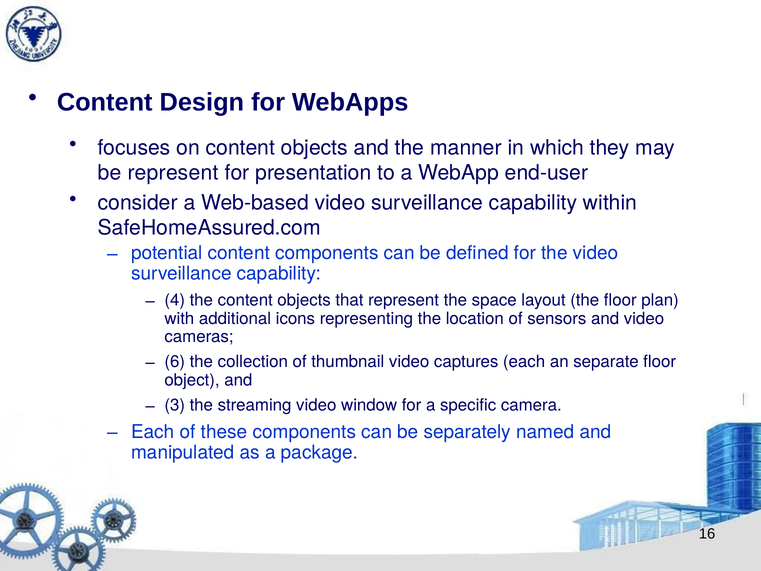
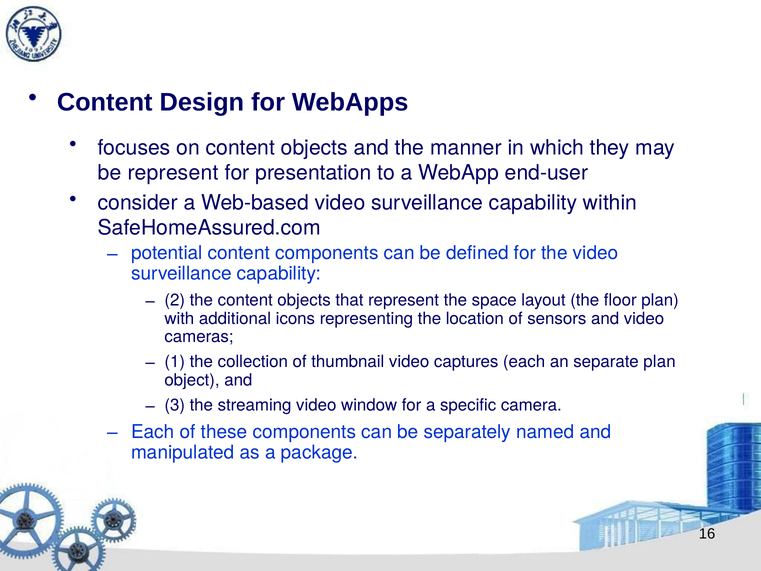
4: 4 -> 2
6: 6 -> 1
separate floor: floor -> plan
